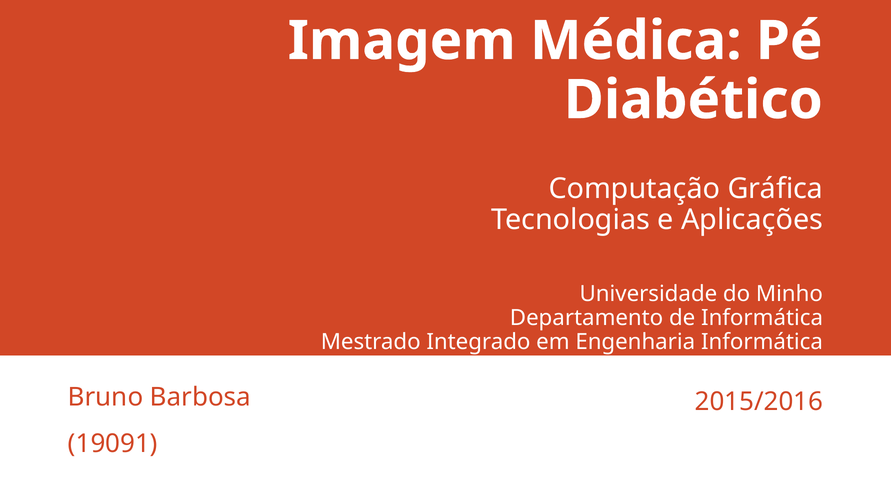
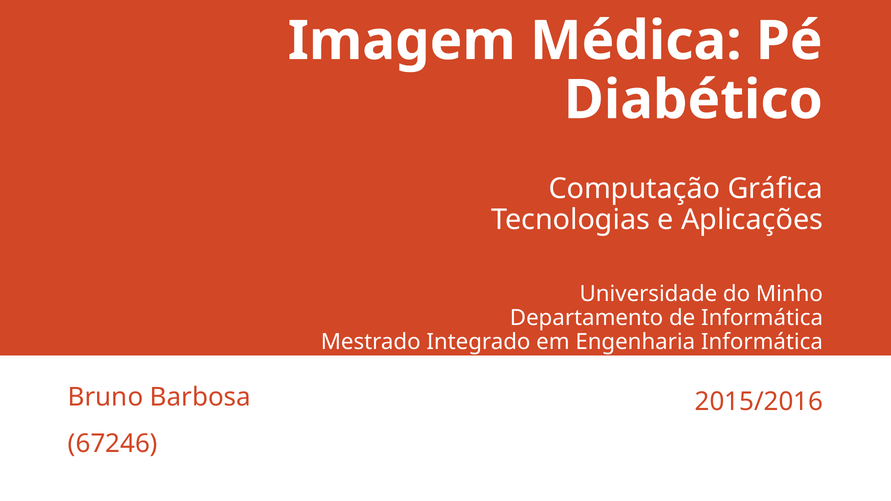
19091: 19091 -> 67246
